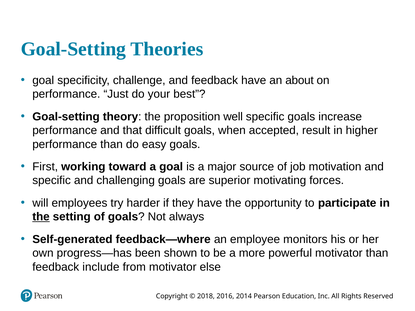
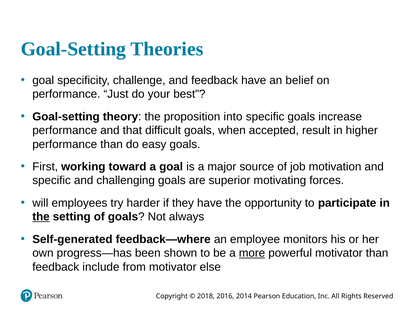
about: about -> belief
well: well -> into
more underline: none -> present
